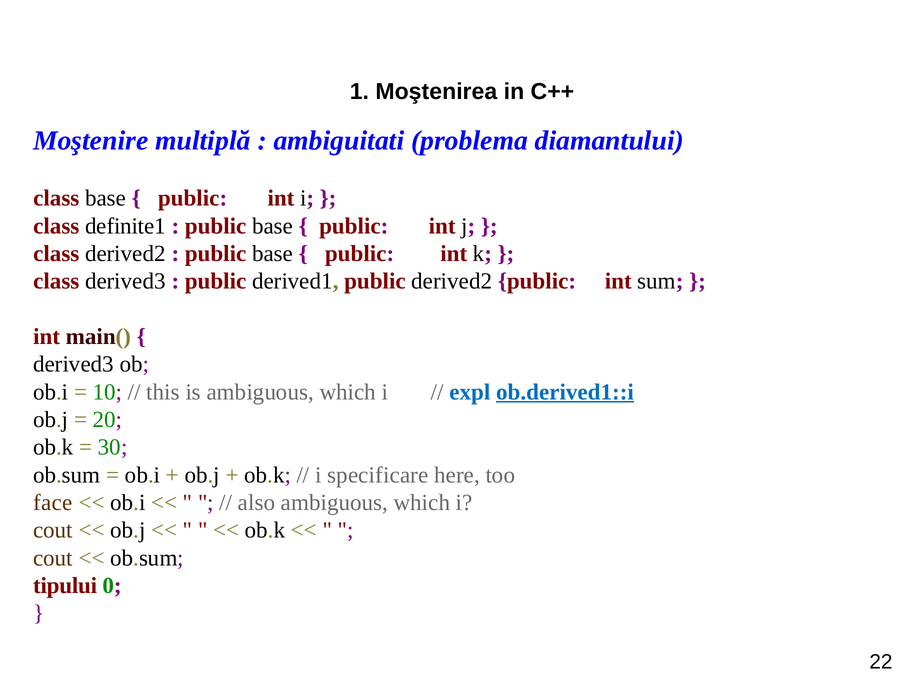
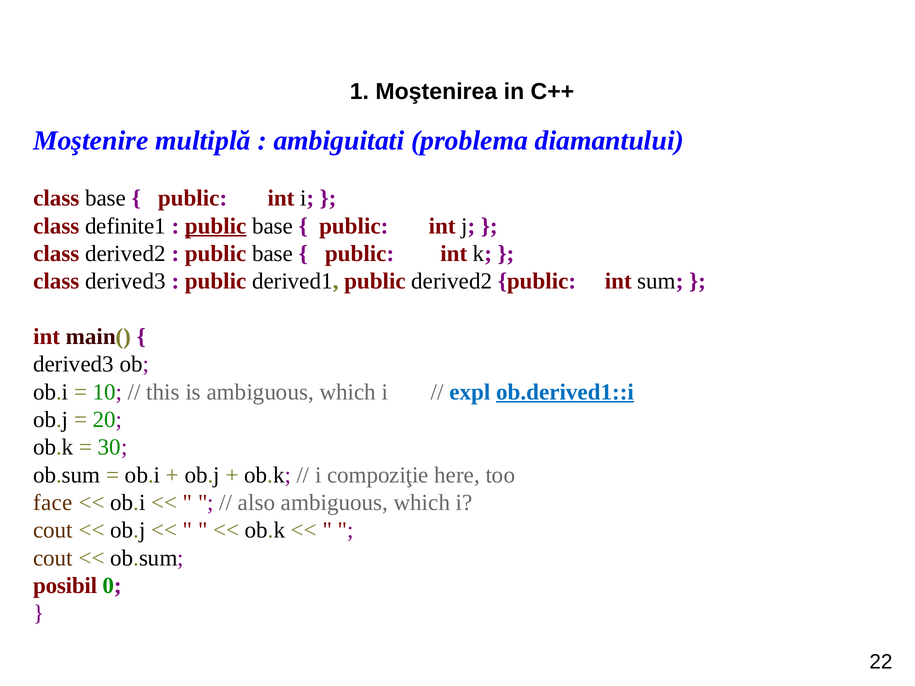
public at (216, 226) underline: none -> present
specificare: specificare -> compoziţie
tipului: tipului -> posibil
